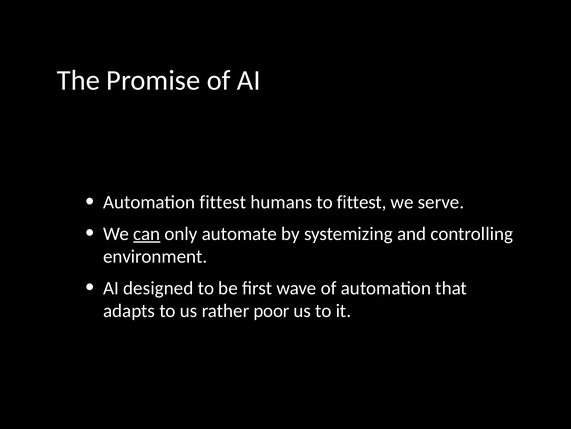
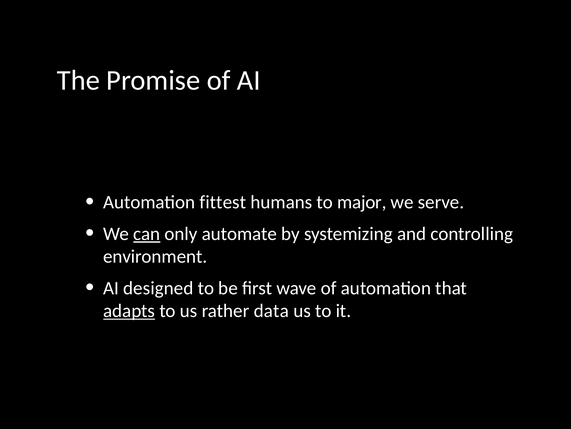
to fittest: fittest -> major
adapts underline: none -> present
poor: poor -> data
